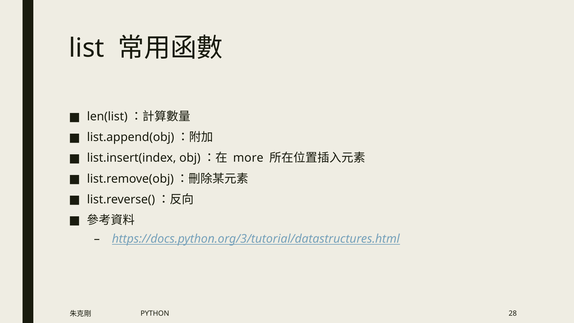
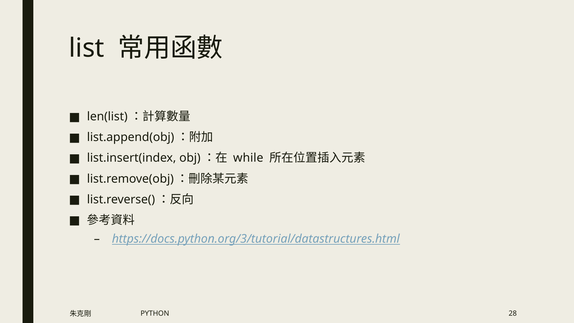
more: more -> while
